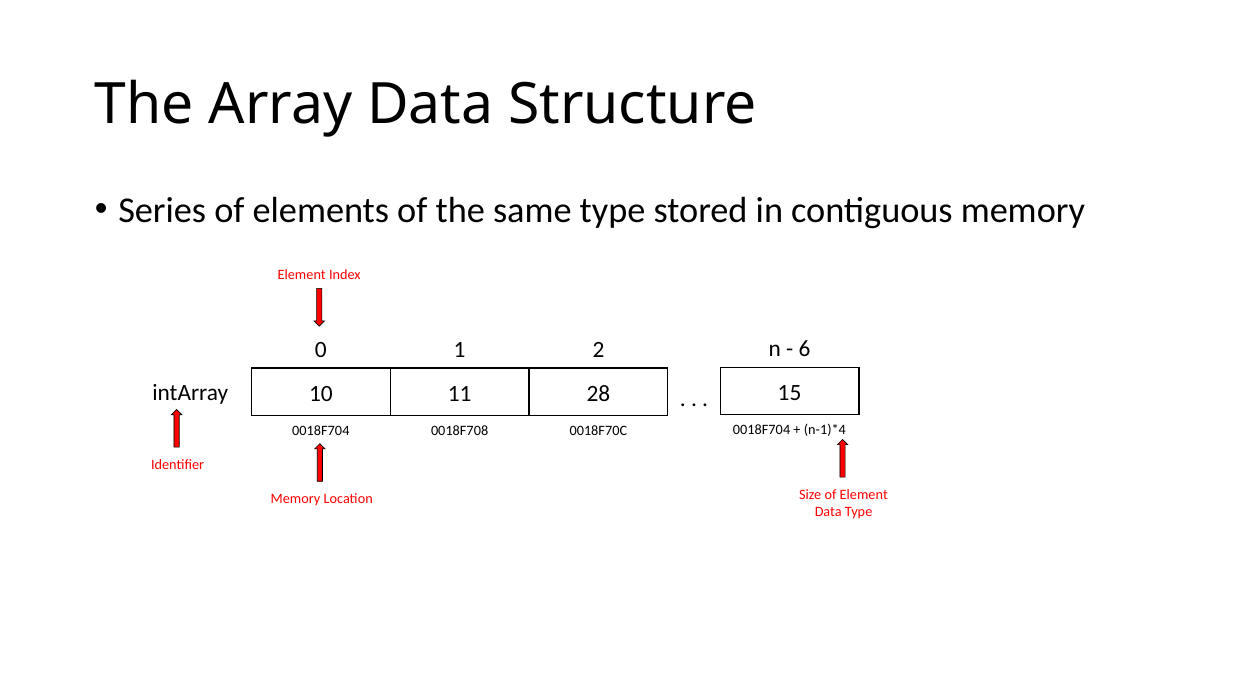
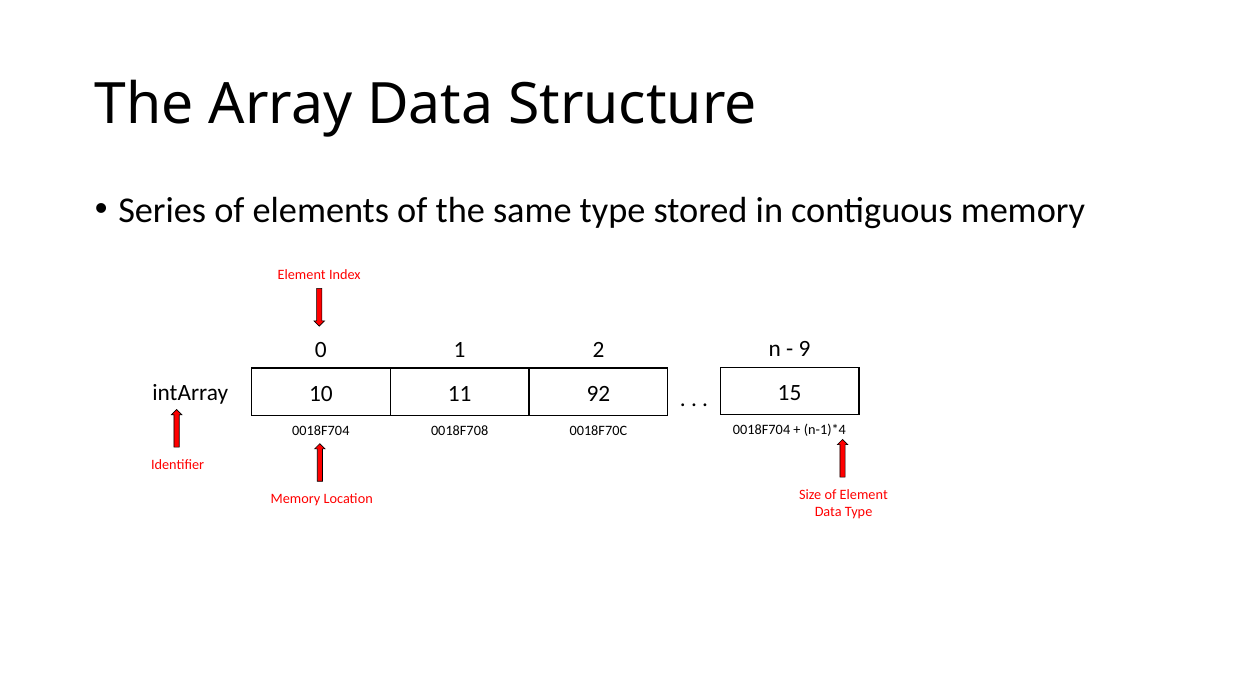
6: 6 -> 9
28: 28 -> 92
